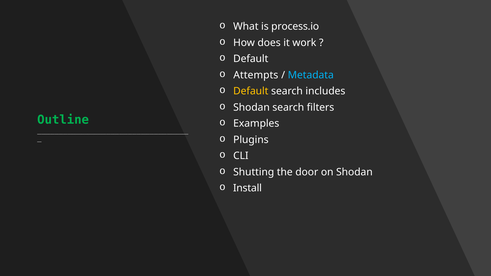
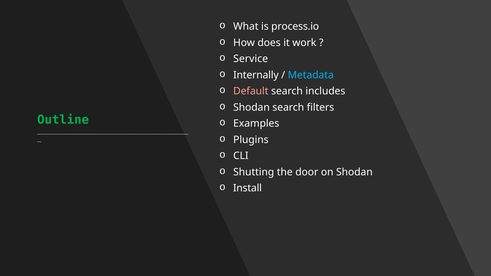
Default at (251, 59): Default -> Service
Attempts: Attempts -> Internally
Default at (251, 91) colour: yellow -> pink
